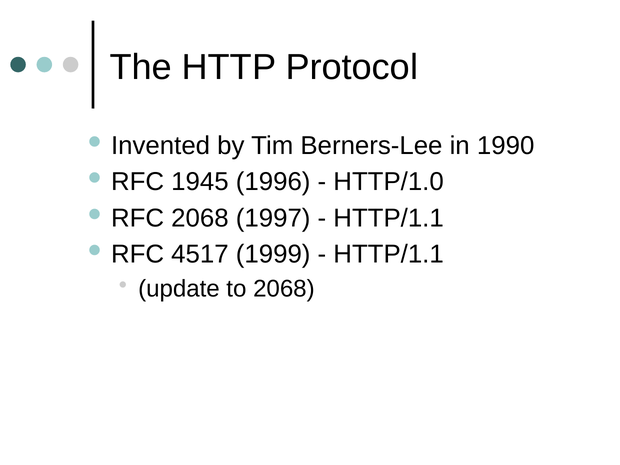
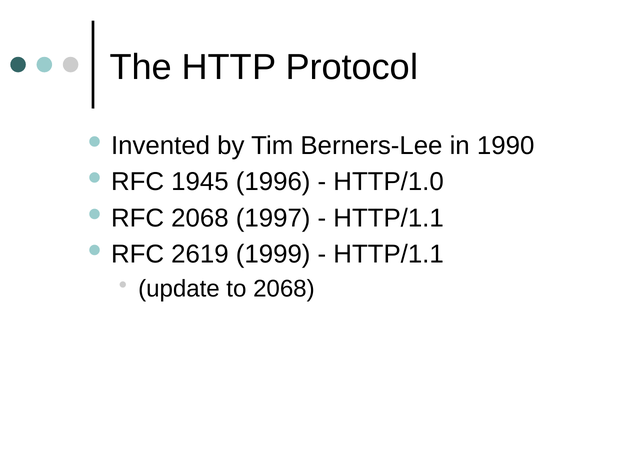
4517: 4517 -> 2619
